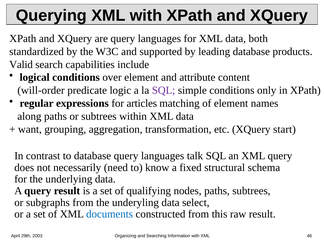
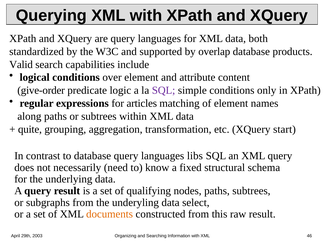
leading: leading -> overlap
will-order: will-order -> give-order
want: want -> quite
talk: talk -> libs
documents colour: blue -> orange
